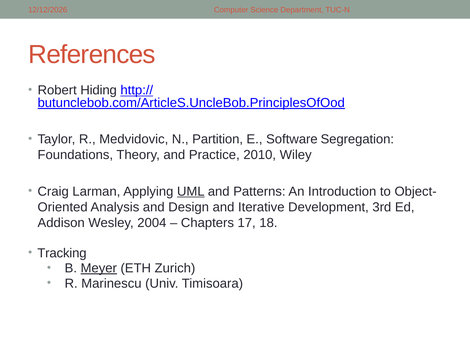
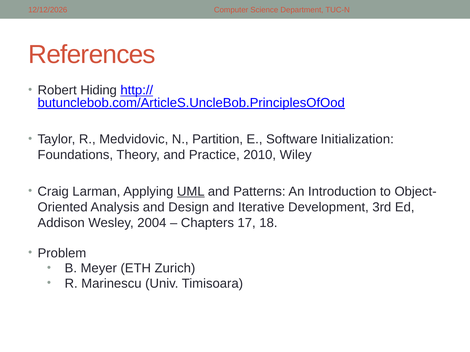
Segregation: Segregation -> Initialization
Tracking: Tracking -> Problem
Meyer underline: present -> none
